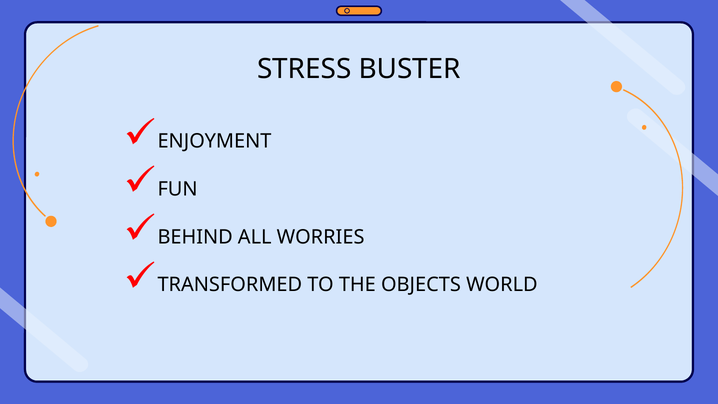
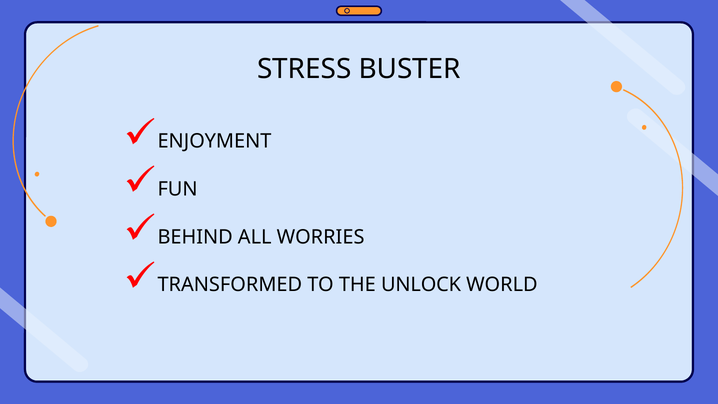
OBJECTS: OBJECTS -> UNLOCK
